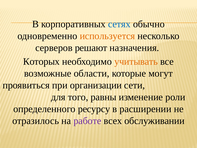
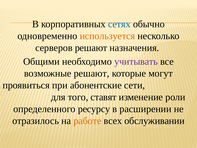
Которых: Которых -> Общими
учитывать colour: orange -> purple
возможные области: области -> решают
организации: организации -> абонентские
равны: равны -> ставят
работе colour: purple -> orange
